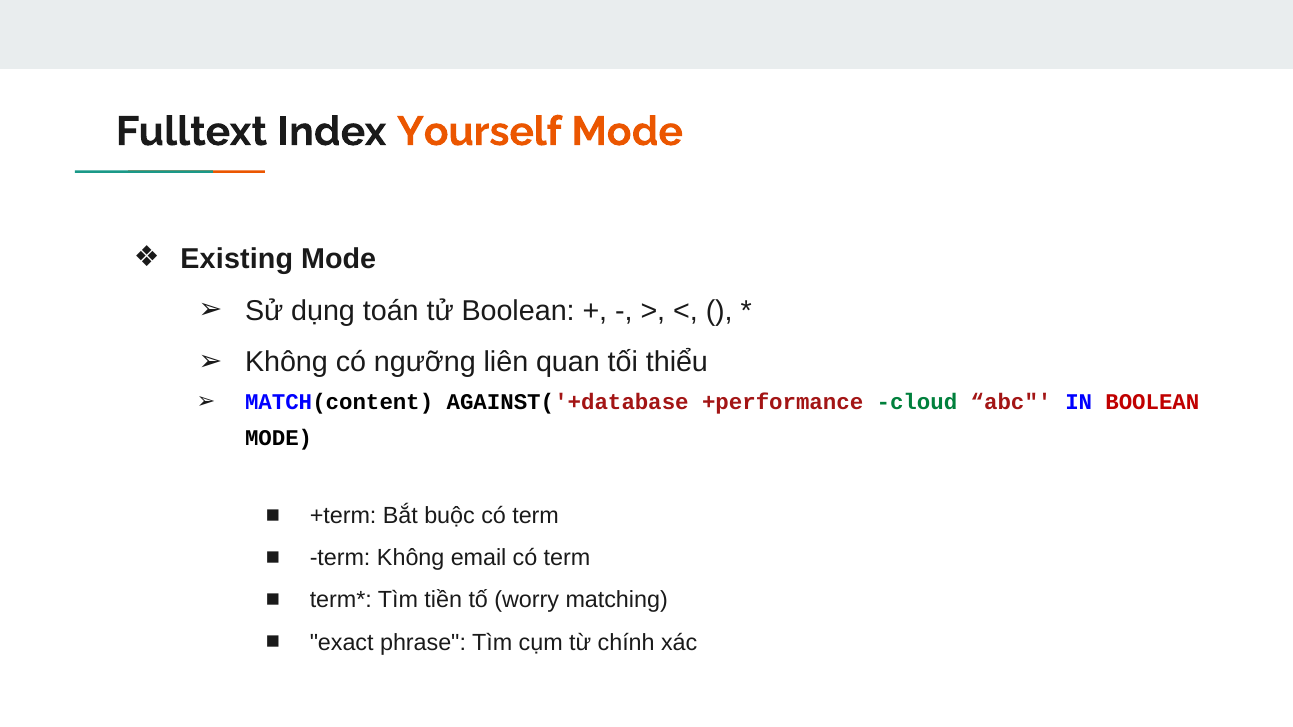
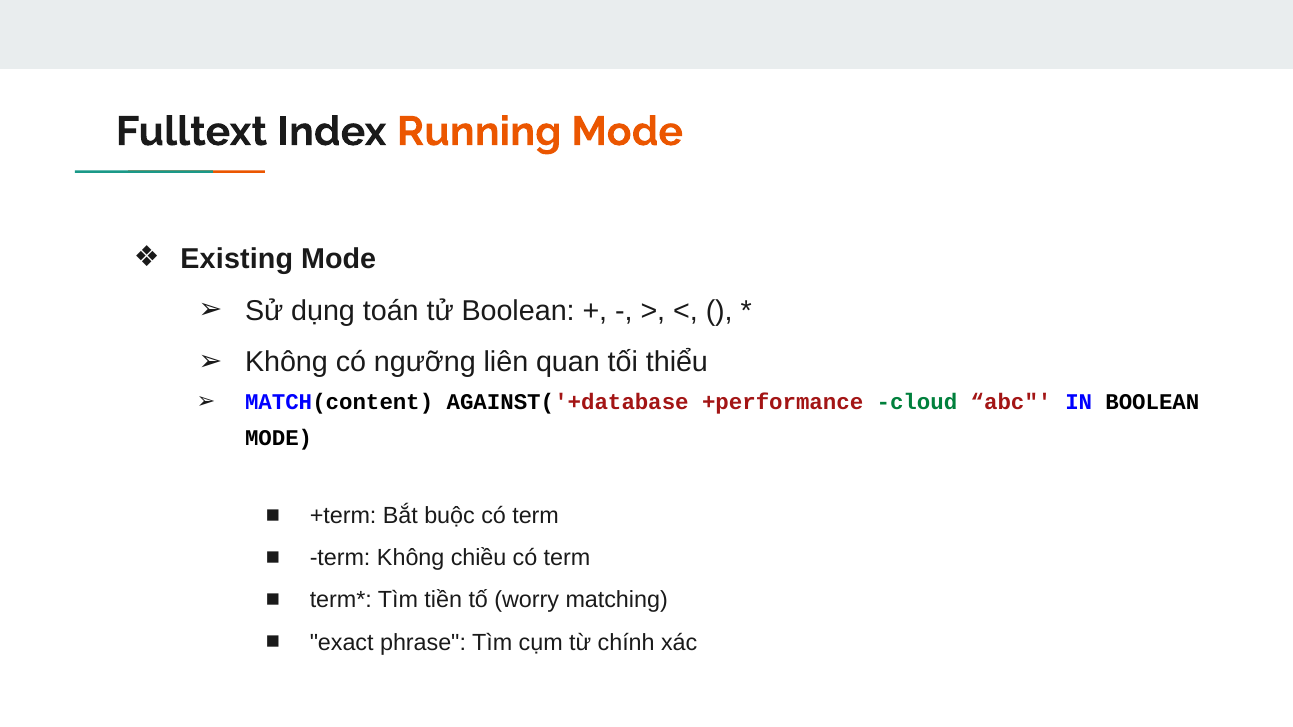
Yourself: Yourself -> Running
BOOLEAN at (1152, 402) colour: red -> black
email: email -> chiều
